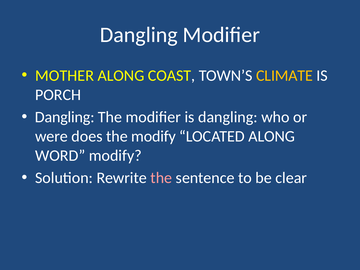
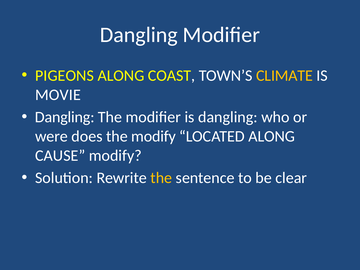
MOTHER: MOTHER -> PIGEONS
PORCH: PORCH -> MOVIE
WORD: WORD -> CAUSE
the at (161, 178) colour: pink -> yellow
